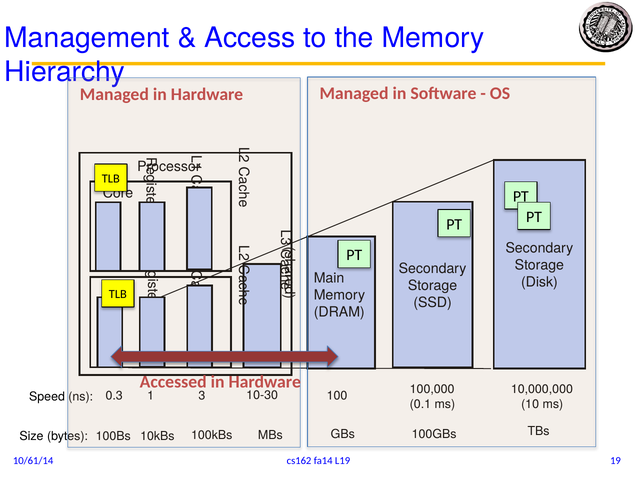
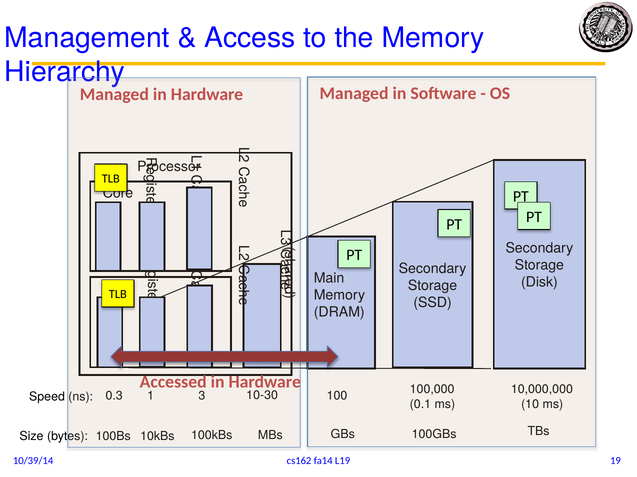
10/61/14: 10/61/14 -> 10/39/14
